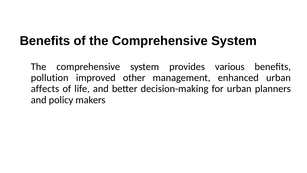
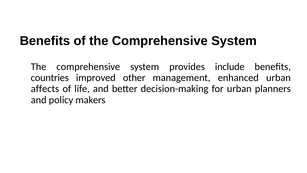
various: various -> include
pollution: pollution -> countries
